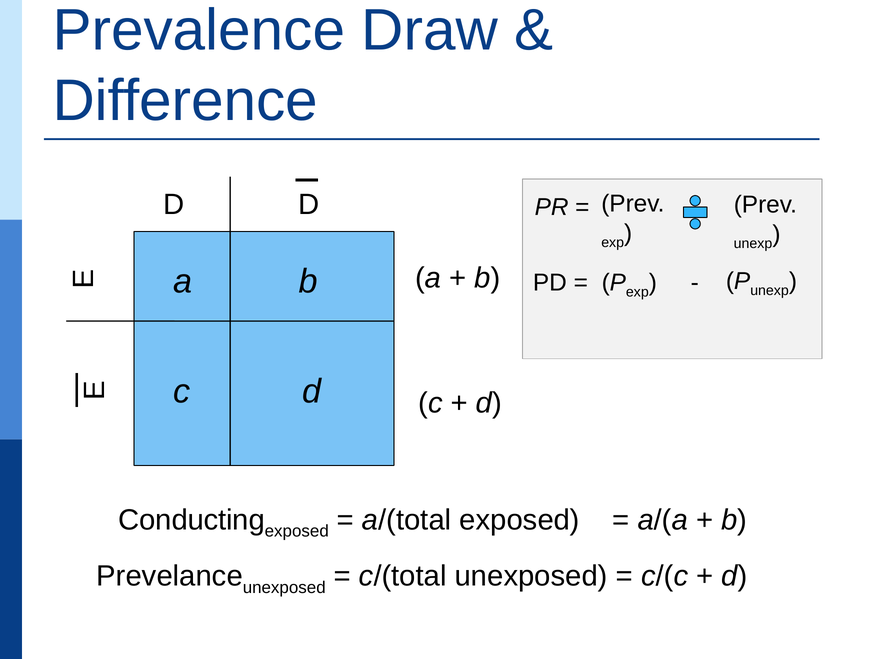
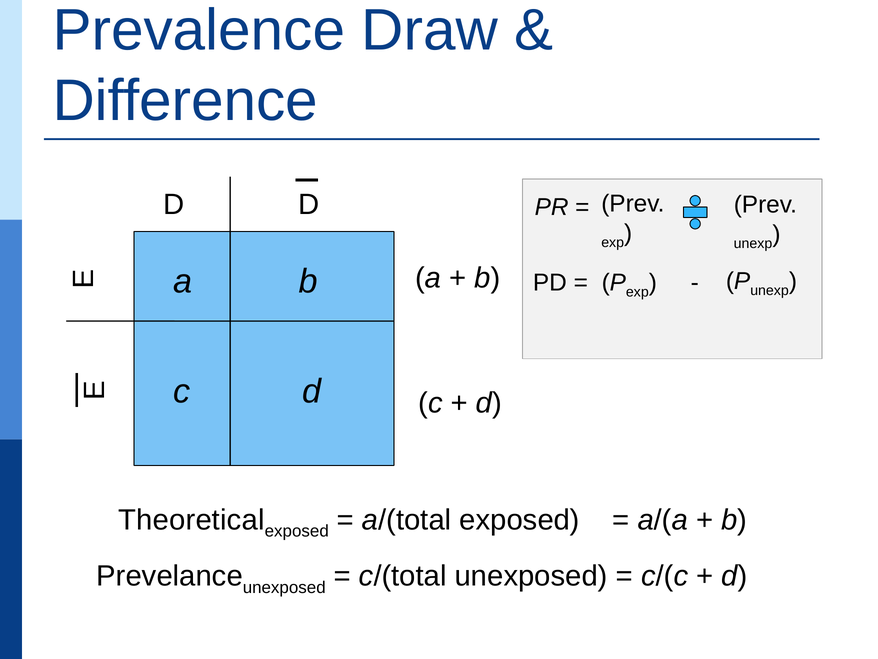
Conducting: Conducting -> Theoretical
